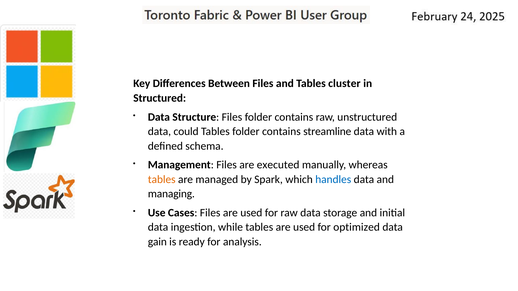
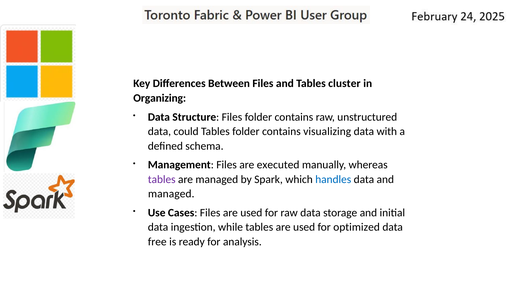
Structured: Structured -> Organizing
streamline: streamline -> visualizing
tables at (162, 180) colour: orange -> purple
managing at (171, 194): managing -> managed
gain: gain -> free
